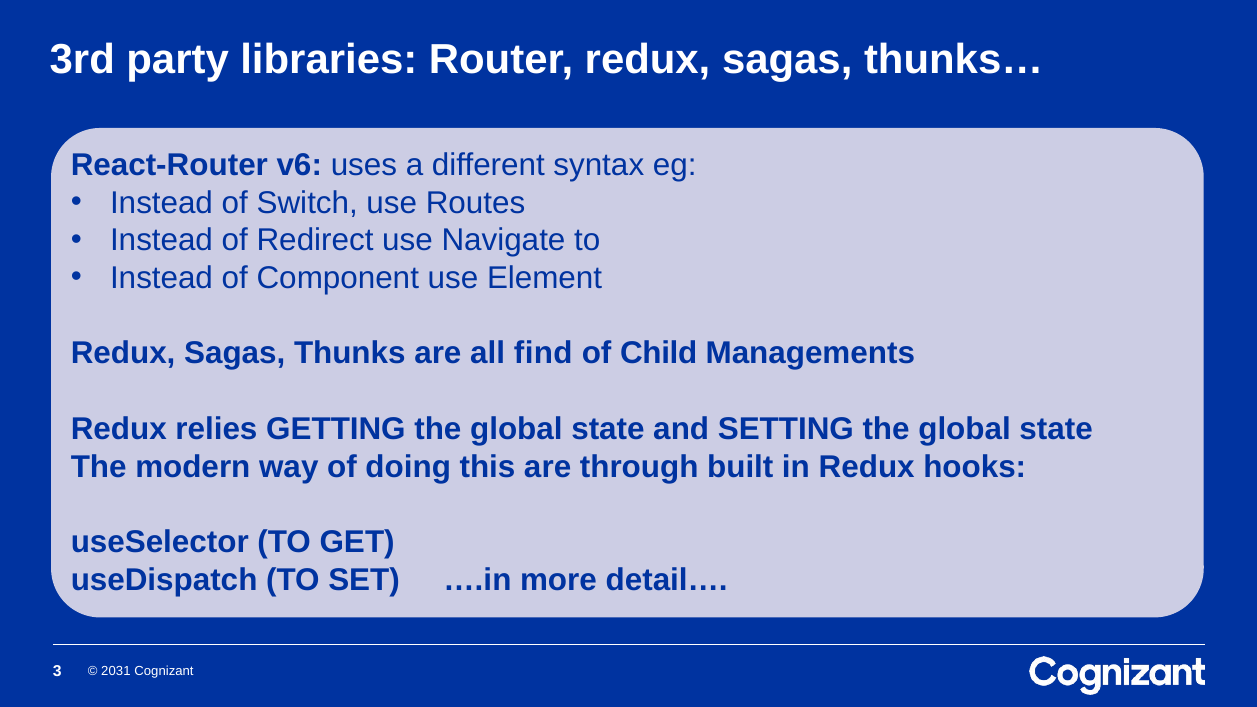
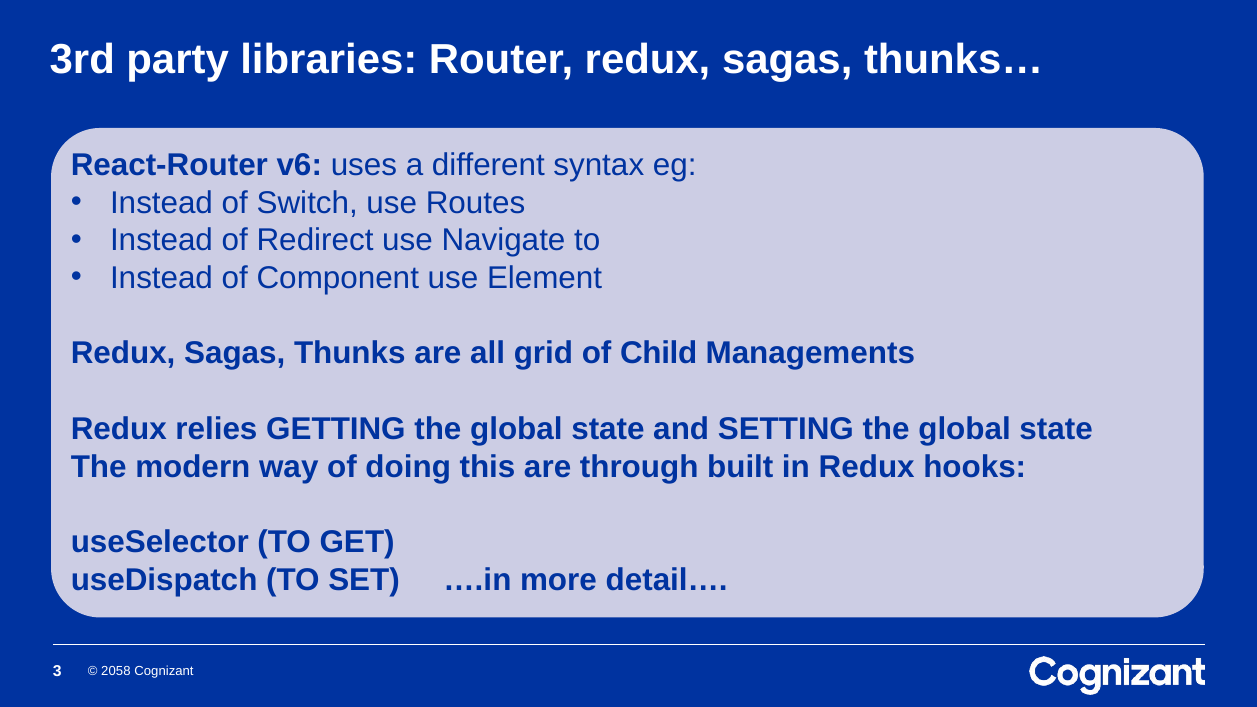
find: find -> grid
2031: 2031 -> 2058
